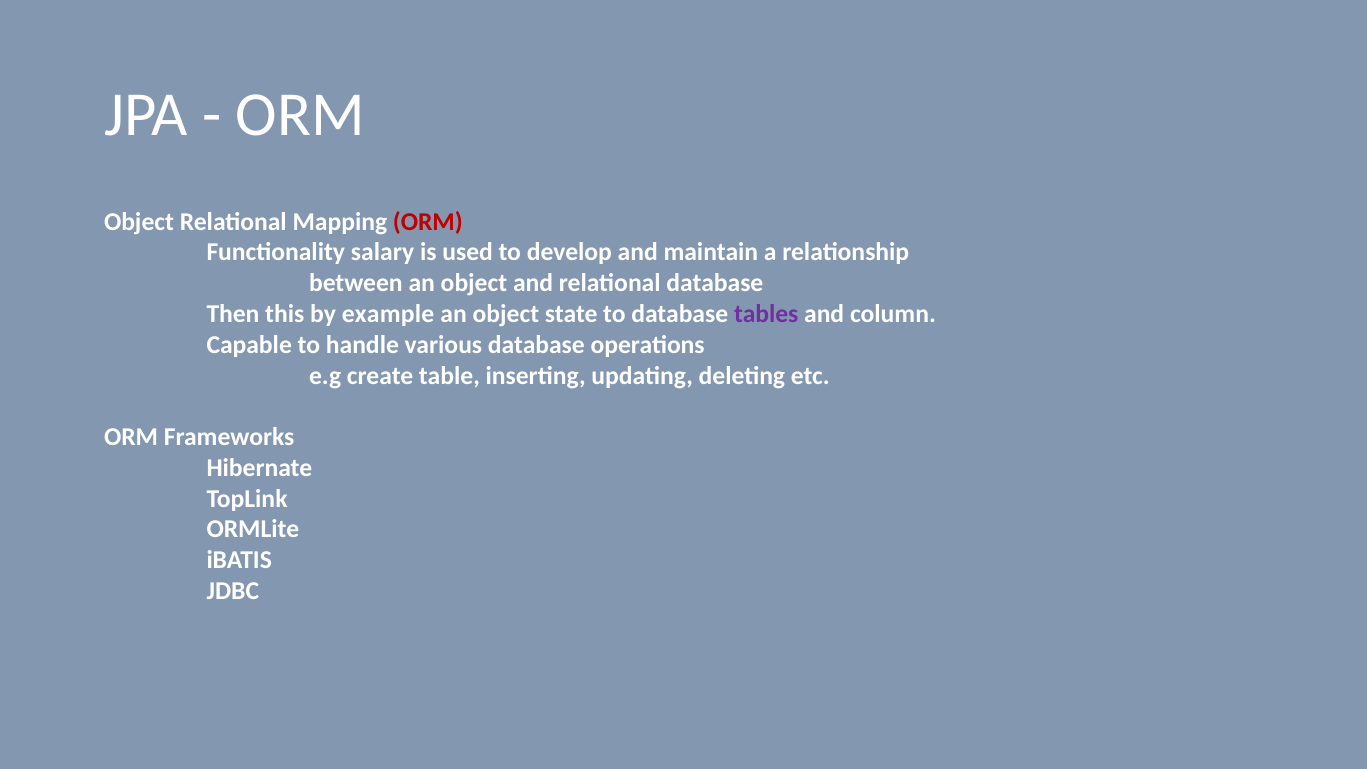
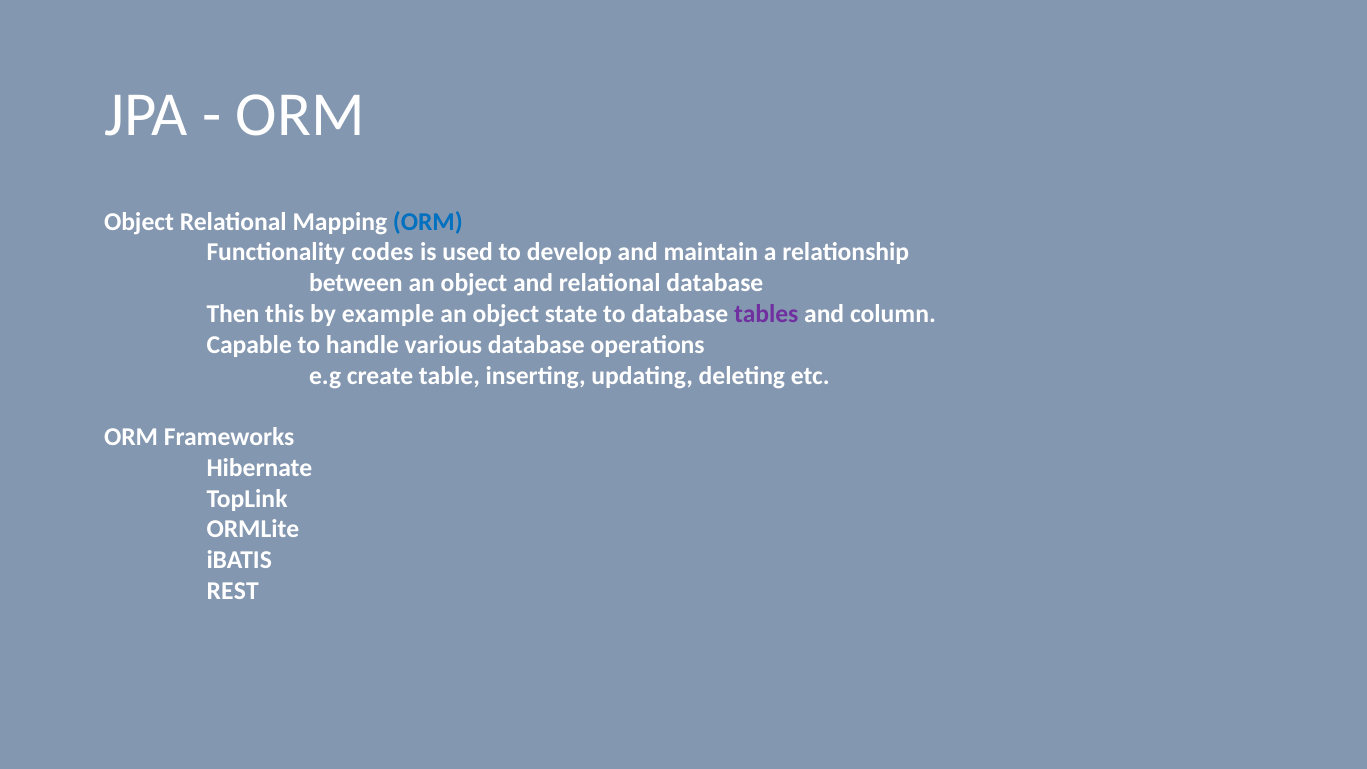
ORM at (428, 222) colour: red -> blue
salary: salary -> codes
JDBC: JDBC -> REST
